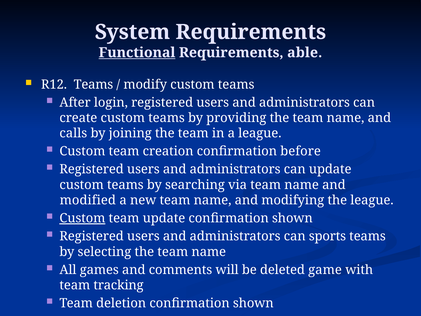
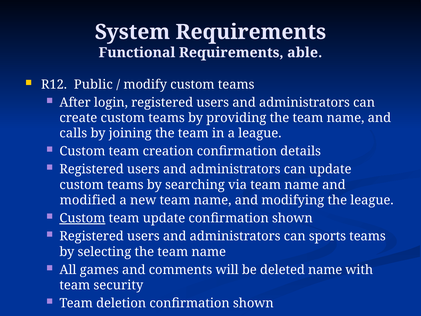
Functional underline: present -> none
R12 Teams: Teams -> Public
before: before -> details
deleted game: game -> name
tracking: tracking -> security
